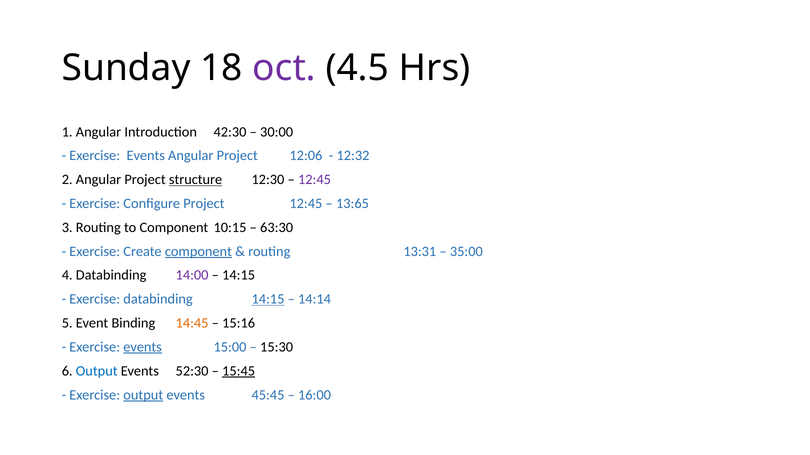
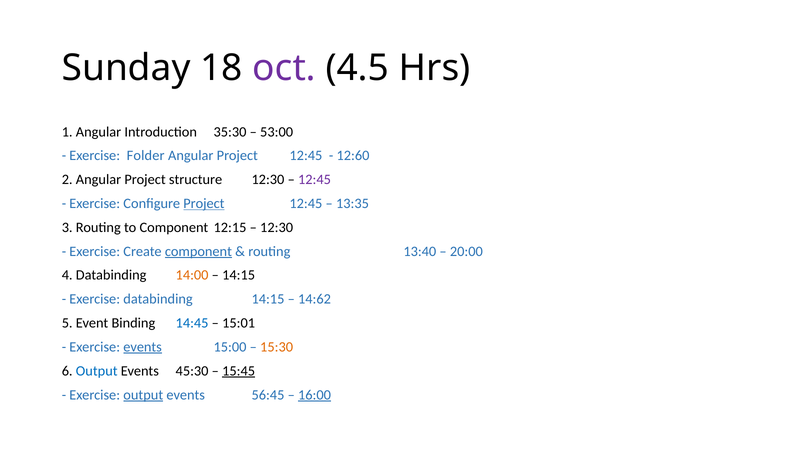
42:30: 42:30 -> 35:30
30:00: 30:00 -> 53:00
Events at (146, 156): Events -> Folder
Angular Project 12:06: 12:06 -> 12:45
12:32: 12:32 -> 12:60
structure underline: present -> none
Project at (204, 204) underline: none -> present
13:65: 13:65 -> 13:35
10:15: 10:15 -> 12:15
63:30 at (277, 228): 63:30 -> 12:30
13:31: 13:31 -> 13:40
35:00: 35:00 -> 20:00
14:00 colour: purple -> orange
14:15 at (268, 300) underline: present -> none
14:14: 14:14 -> 14:62
14:45 colour: orange -> blue
15:16: 15:16 -> 15:01
15:30 colour: black -> orange
52:30: 52:30 -> 45:30
45:45: 45:45 -> 56:45
16:00 underline: none -> present
